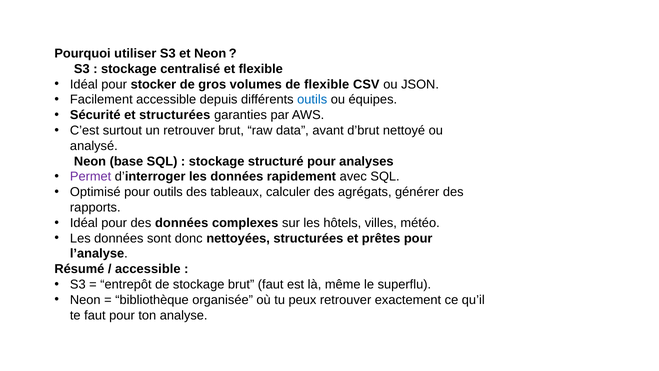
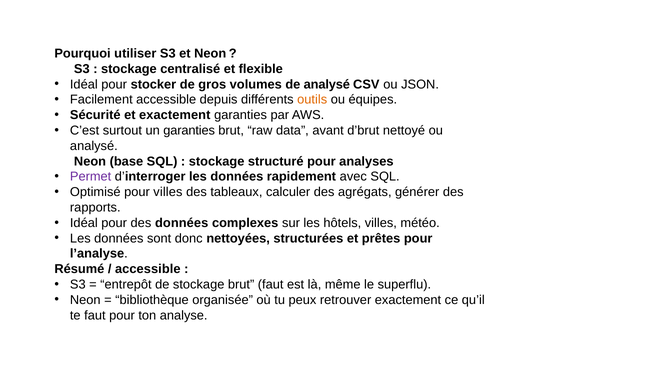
de flexible: flexible -> analysé
outils at (312, 100) colour: blue -> orange
et structurées: structurées -> exactement
un retrouver: retrouver -> garanties
pour outils: outils -> villes
